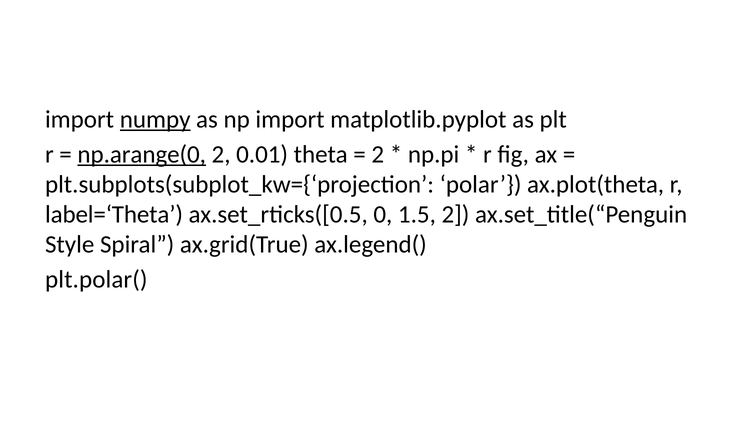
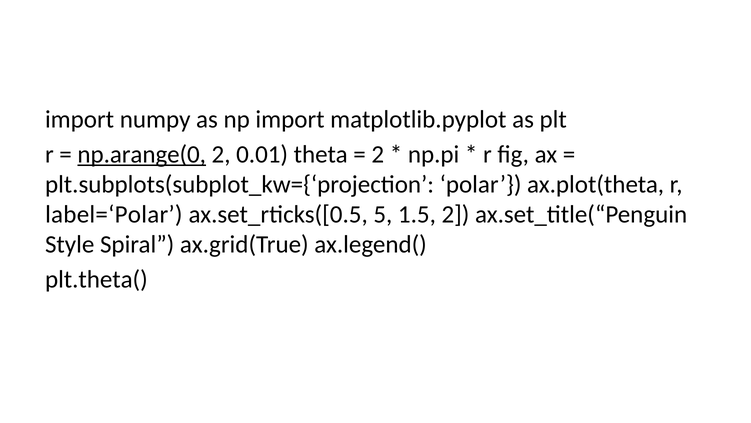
numpy underline: present -> none
label=‘Theta: label=‘Theta -> label=‘Polar
0: 0 -> 5
plt.polar(: plt.polar( -> plt.theta(
